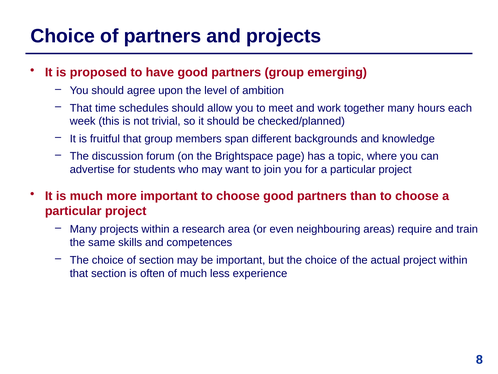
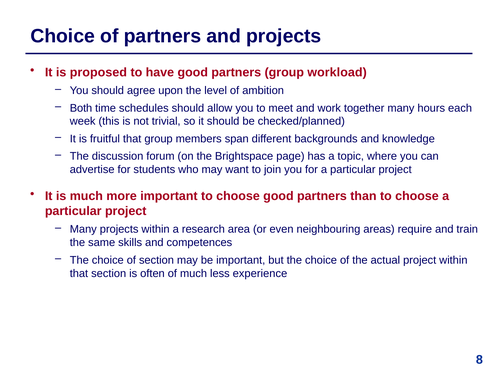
emerging: emerging -> workload
That at (81, 108): That -> Both
